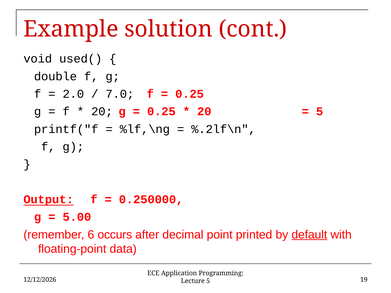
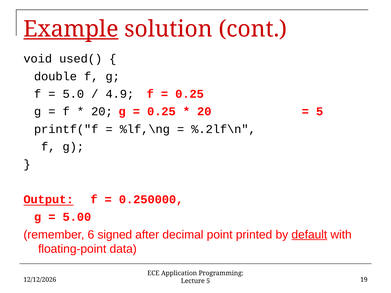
Example underline: none -> present
2.0: 2.0 -> 5.0
7.0: 7.0 -> 4.9
occurs: occurs -> signed
